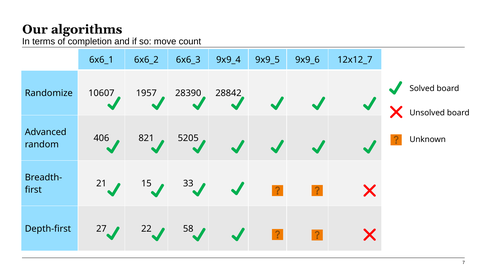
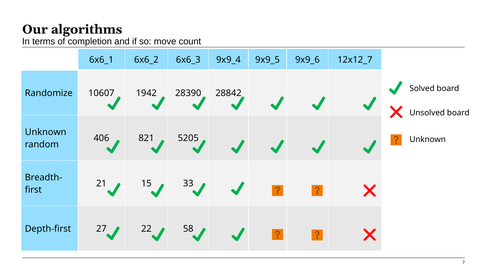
1957: 1957 -> 1942
Advanced at (46, 132): Advanced -> Unknown
